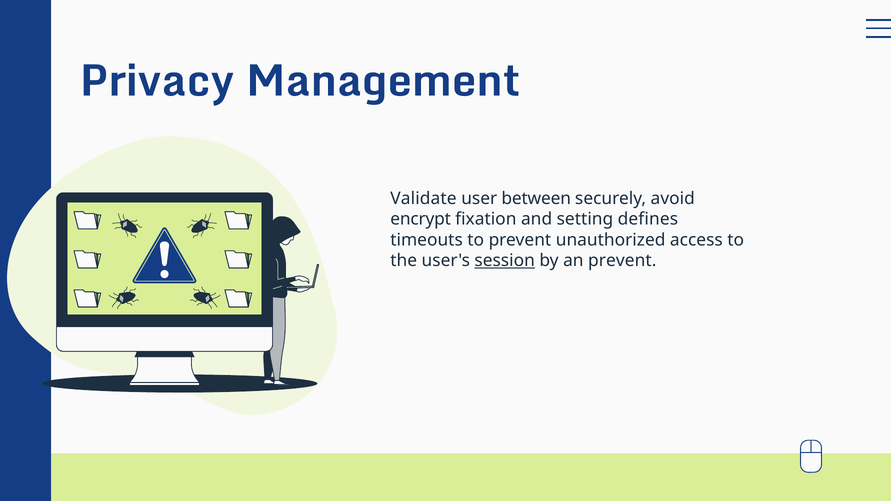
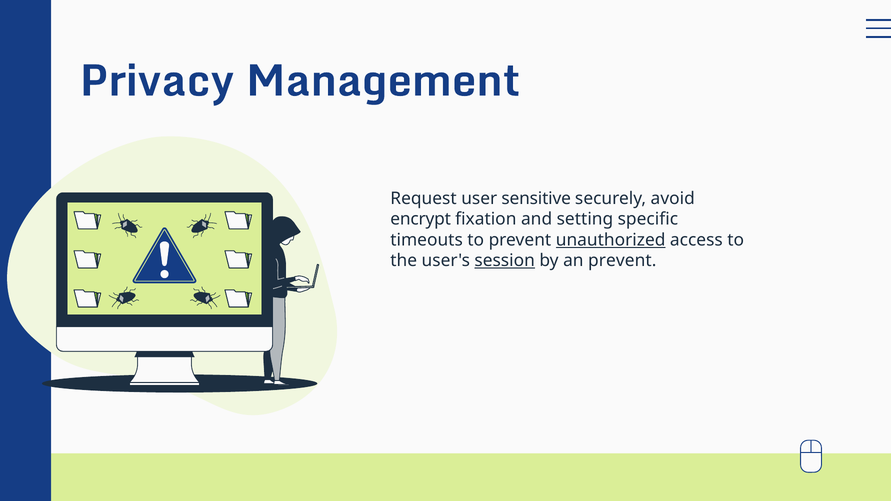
Validate: Validate -> Request
between: between -> sensitive
defines: defines -> specific
unauthorized underline: none -> present
